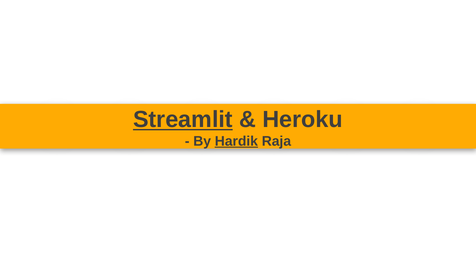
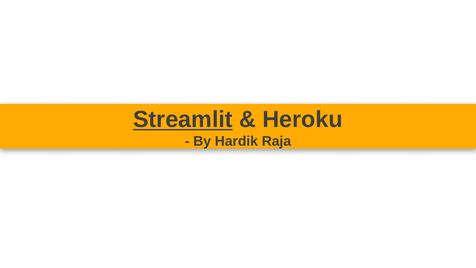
Hardik underline: present -> none
